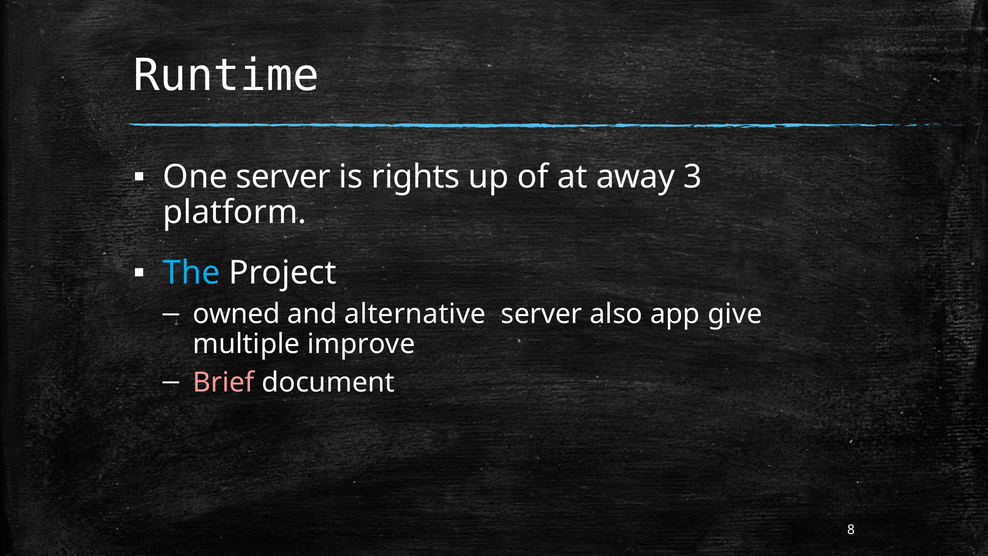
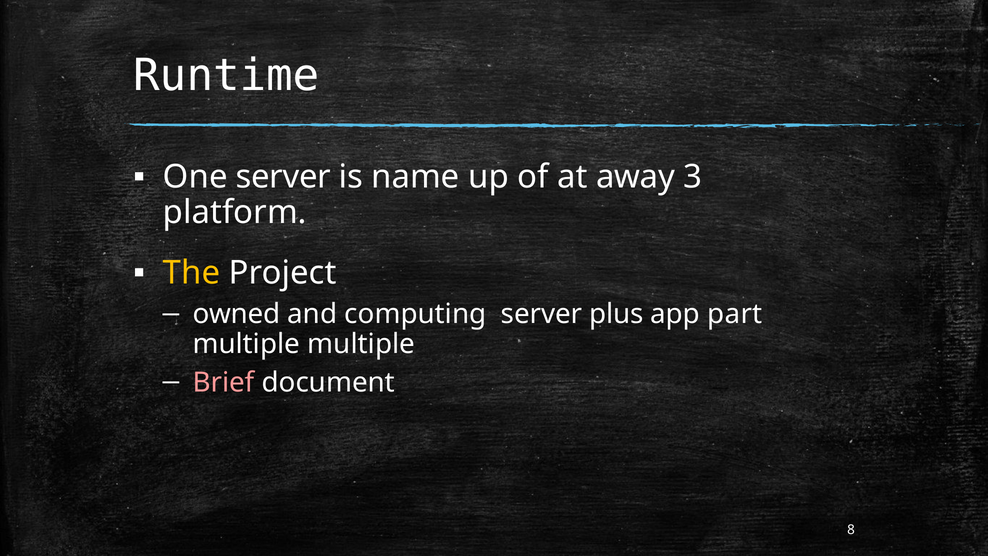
rights: rights -> name
The colour: light blue -> yellow
alternative: alternative -> computing
also: also -> plus
give: give -> part
multiple improve: improve -> multiple
